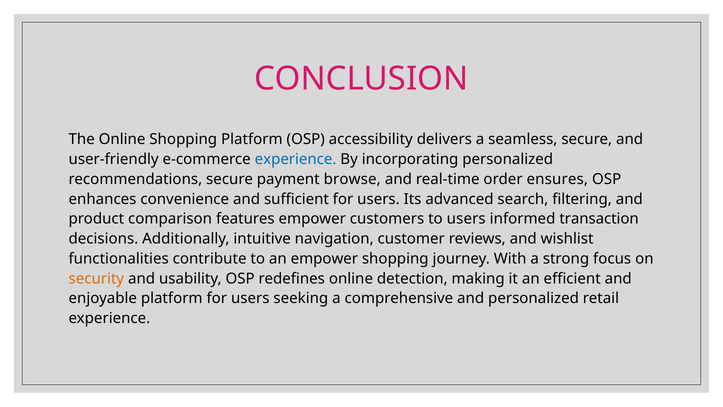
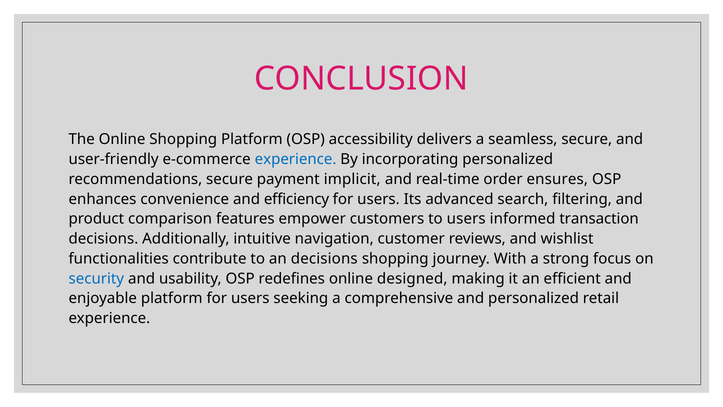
browse: browse -> implicit
sufficient: sufficient -> efficiency
an empower: empower -> decisions
security colour: orange -> blue
detection: detection -> designed
